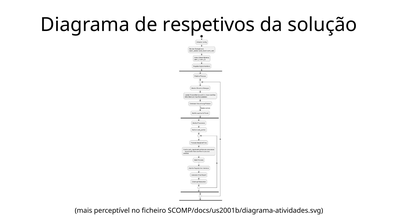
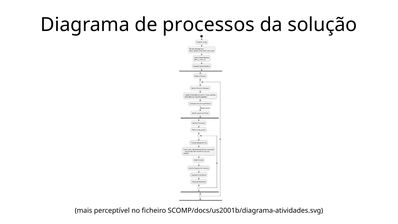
respetivos: respetivos -> processos
